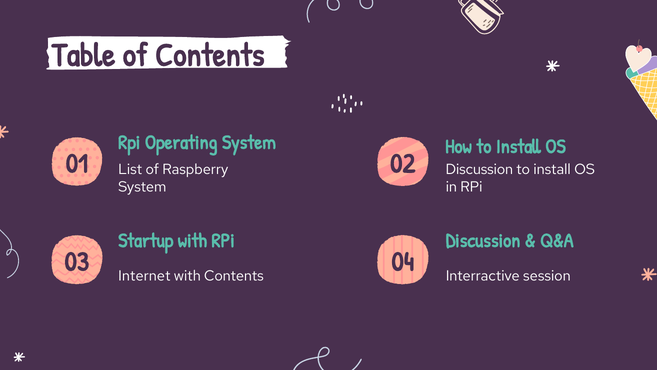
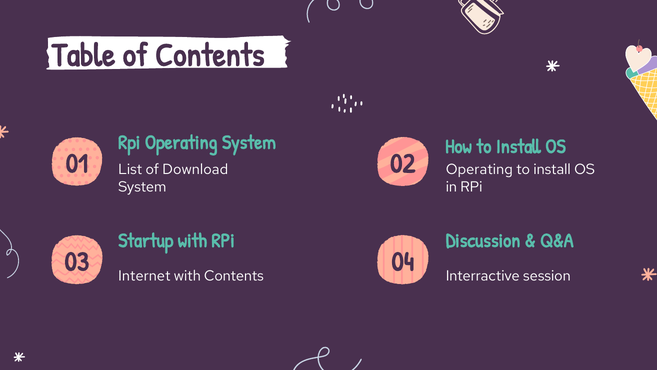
Raspberry: Raspberry -> Download
Discussion at (479, 169): Discussion -> Operating
